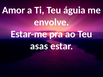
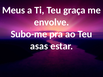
Amor: Amor -> Meus
águia: águia -> graça
Estar-me: Estar-me -> Subo-me
